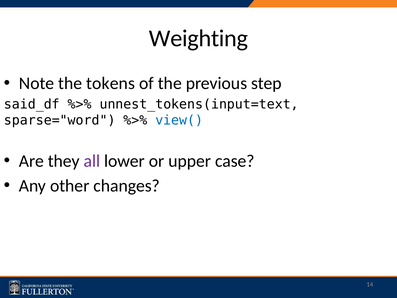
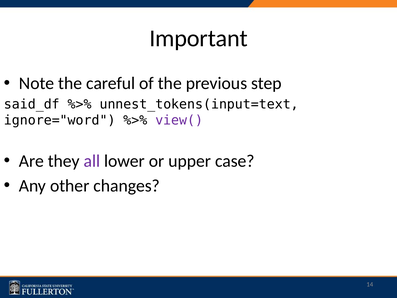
Weighting: Weighting -> Important
tokens: tokens -> careful
sparse="word: sparse="word -> ignore="word
view( colour: blue -> purple
